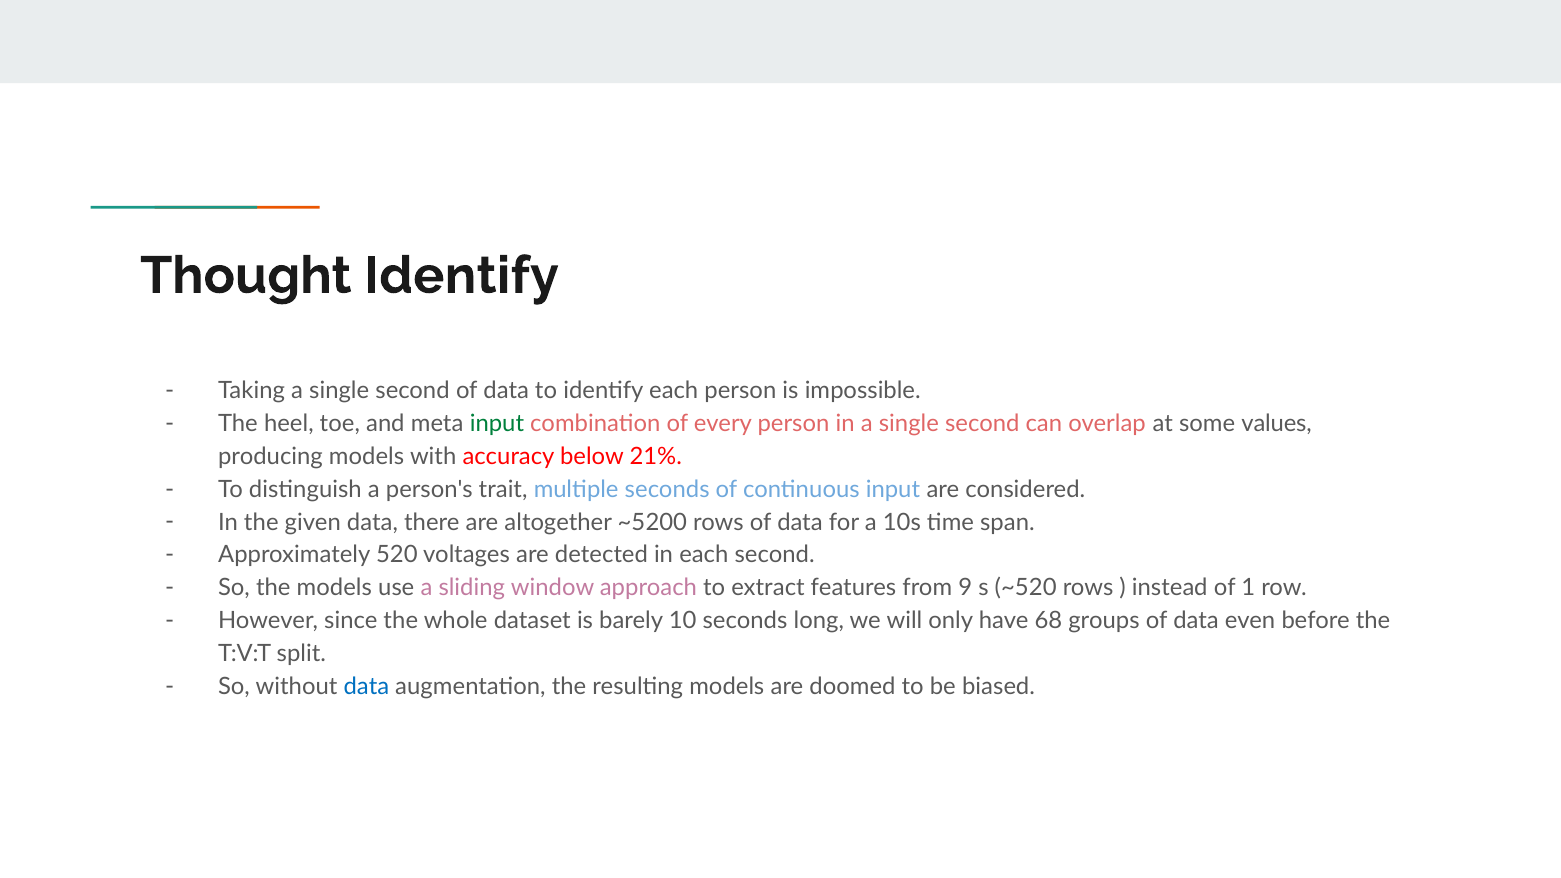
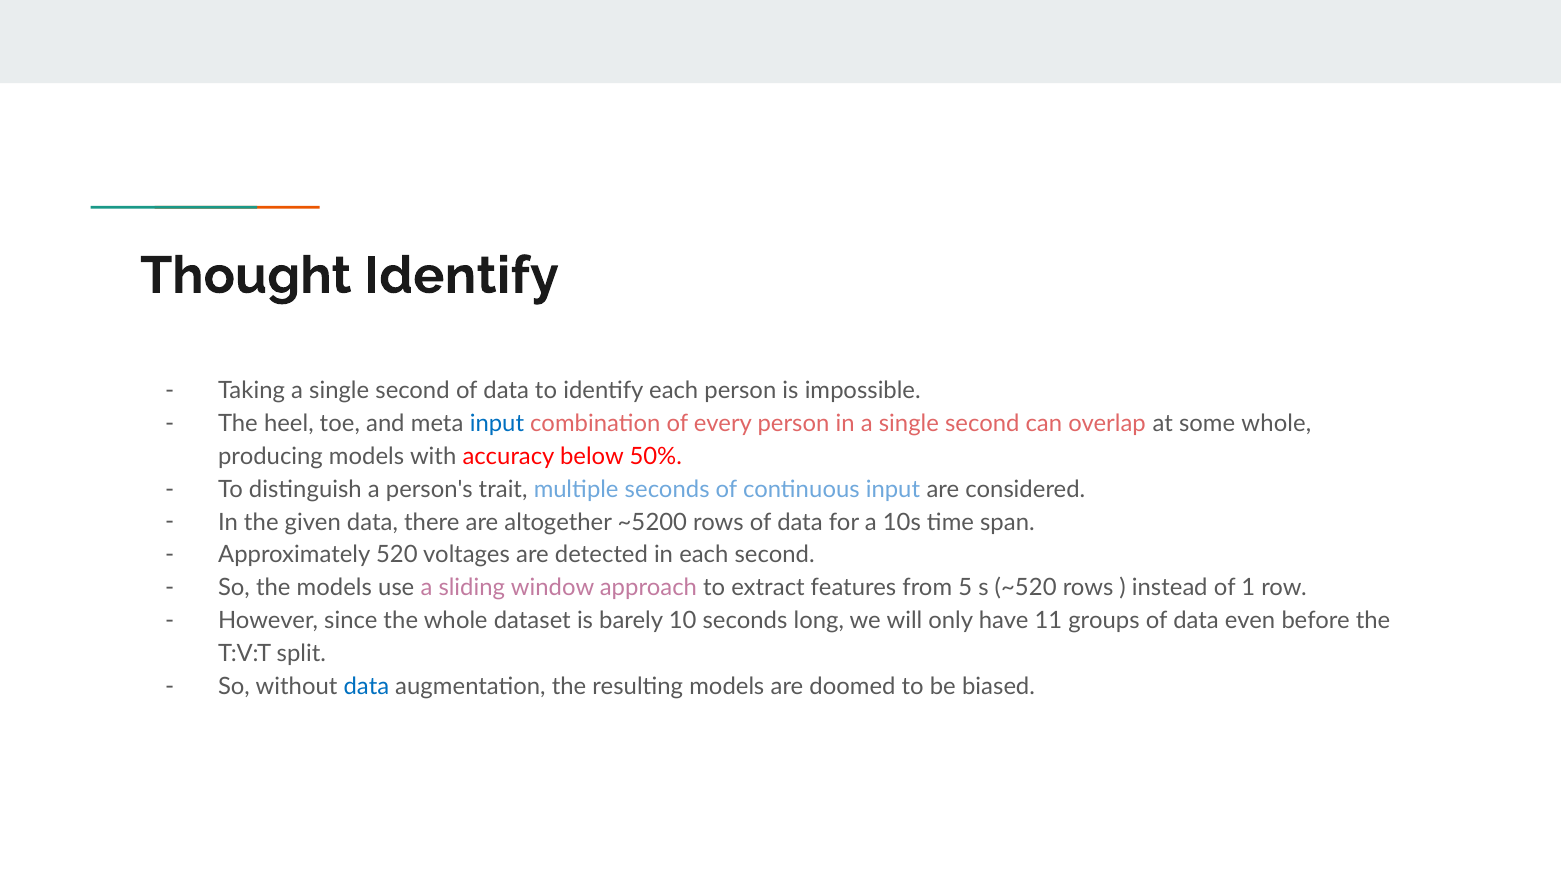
input at (497, 424) colour: green -> blue
some values: values -> whole
21%: 21% -> 50%
9: 9 -> 5
68: 68 -> 11
